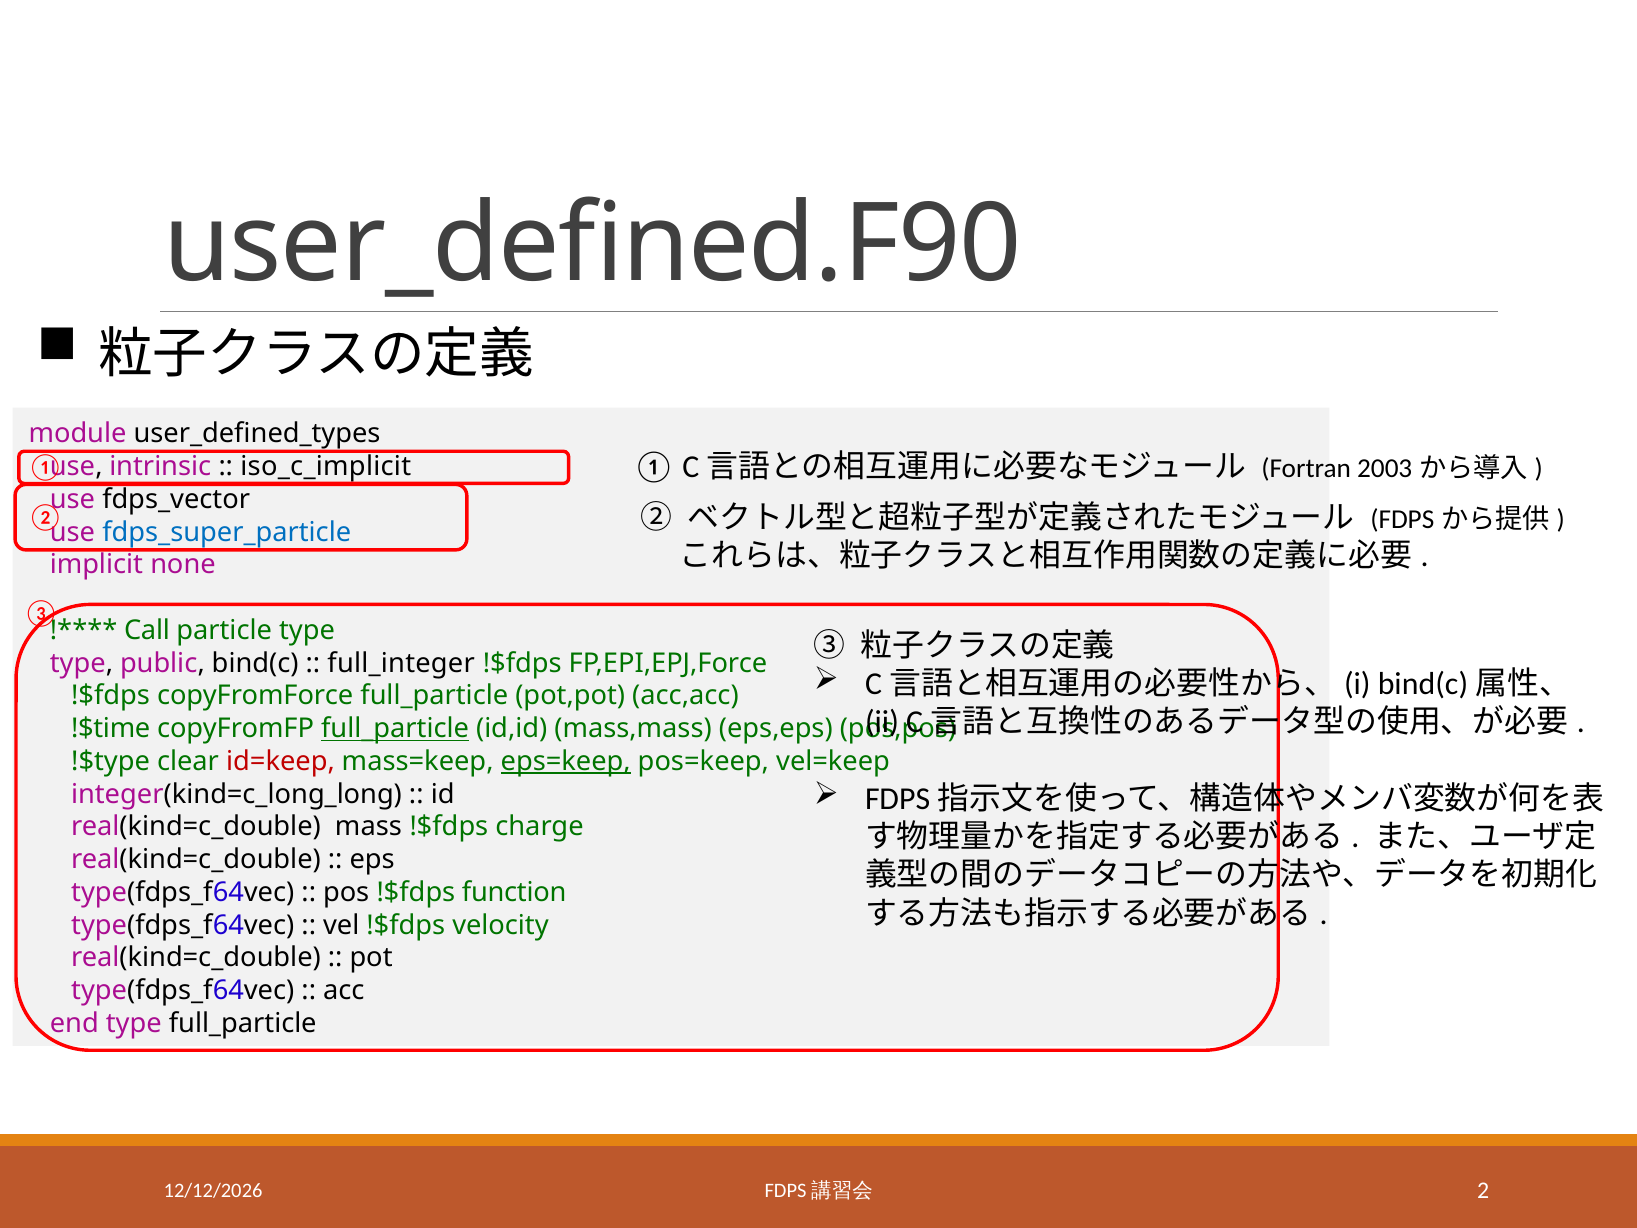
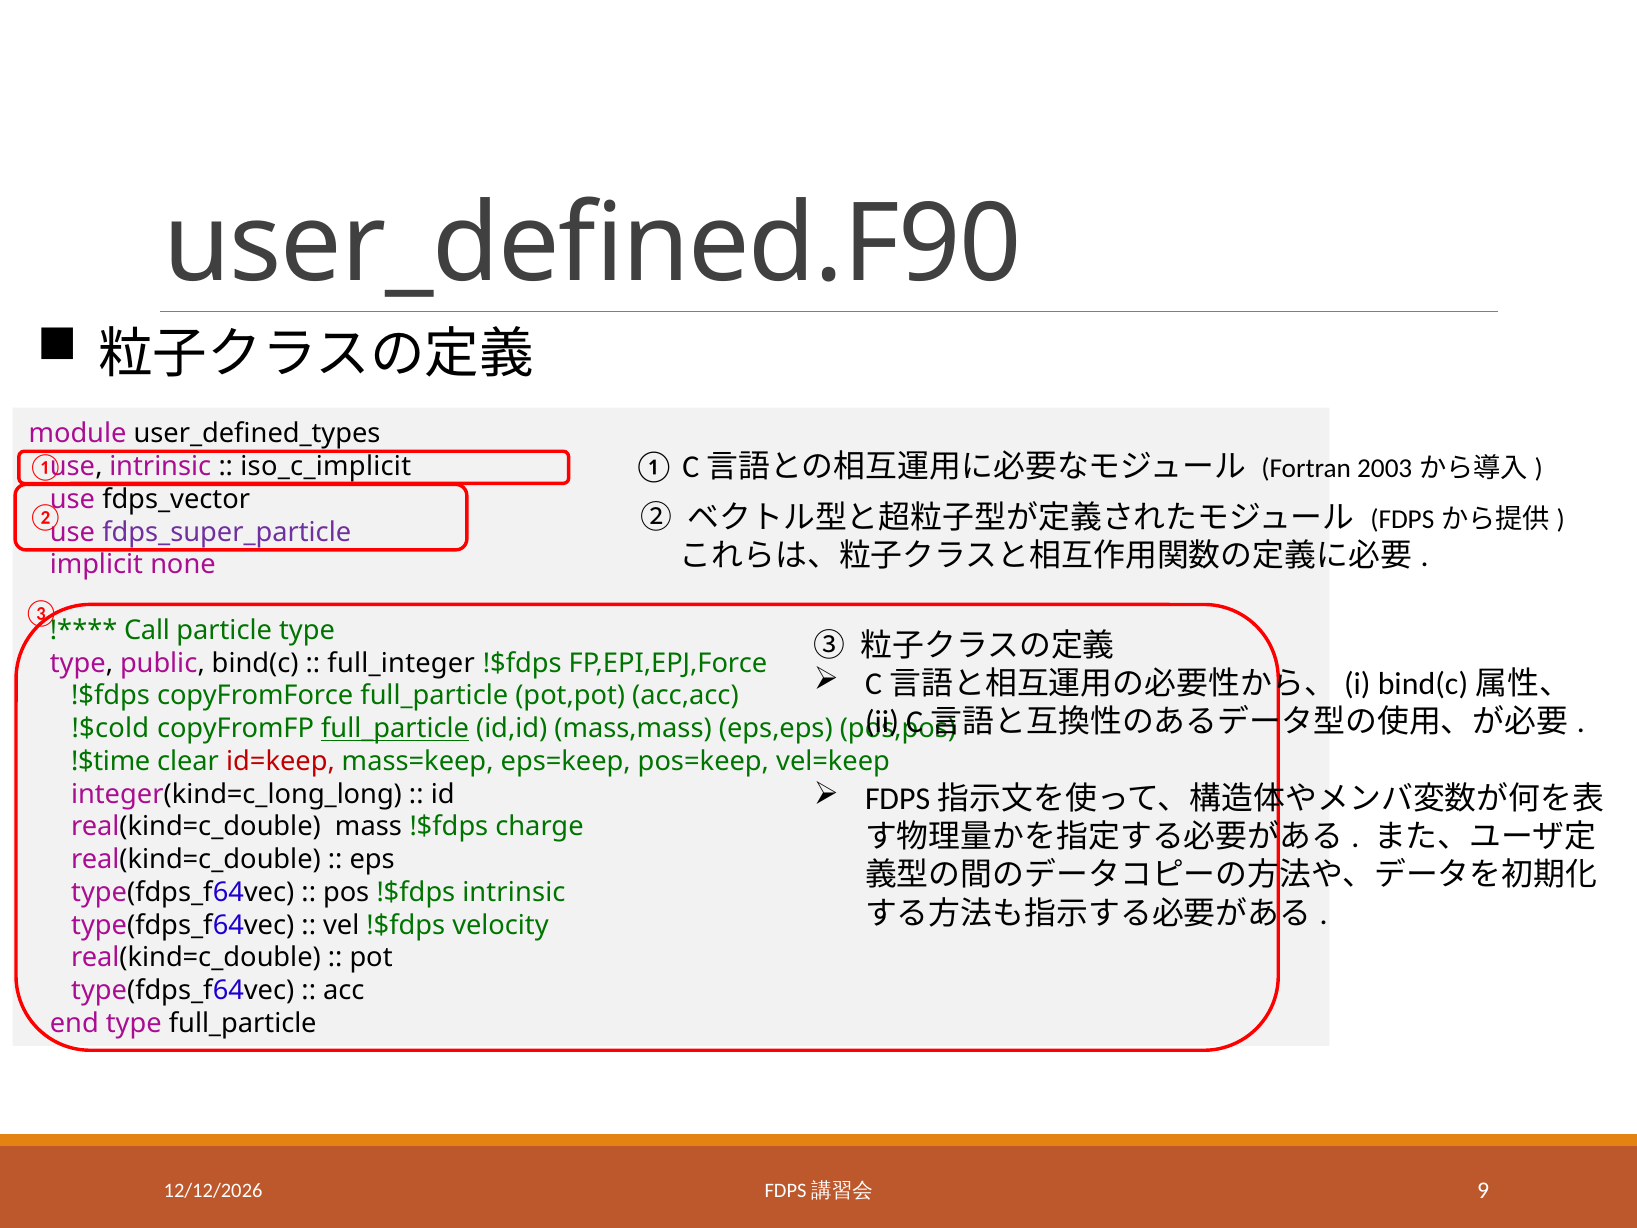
fdps_super_particle colour: blue -> purple
!$time: !$time -> !$cold
!$type: !$type -> !$time
eps=keep underline: present -> none
!$fdps function: function -> intrinsic
2: 2 -> 9
